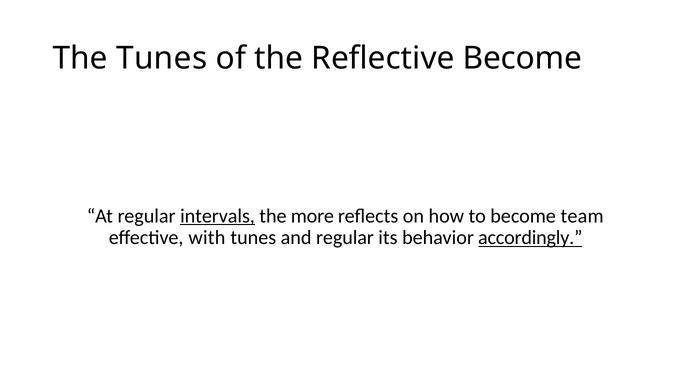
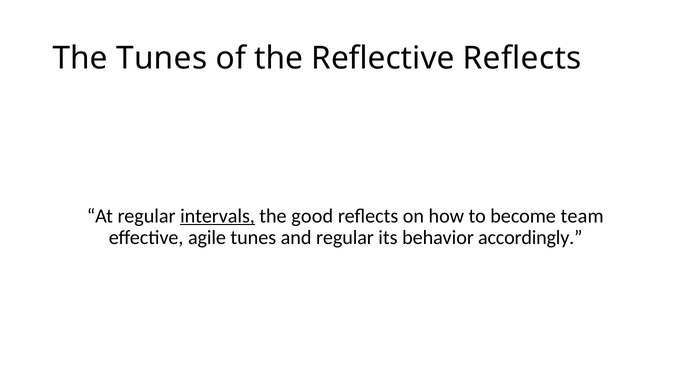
Reflective Become: Become -> Reflects
more: more -> good
with: with -> agile
accordingly underline: present -> none
